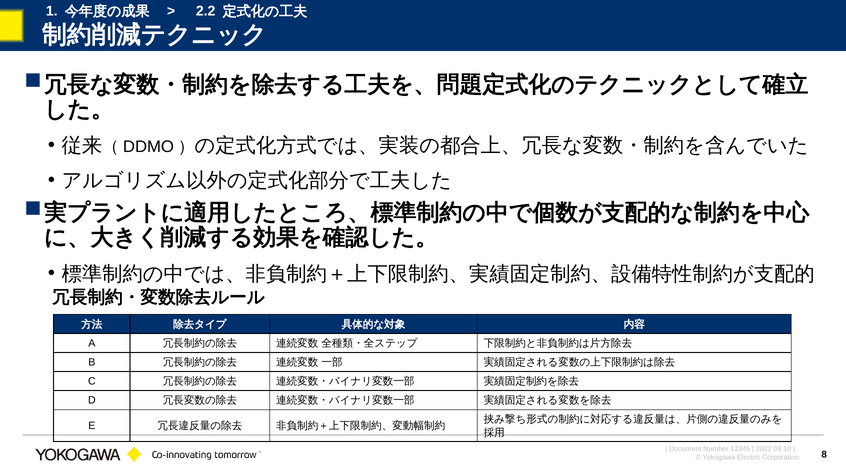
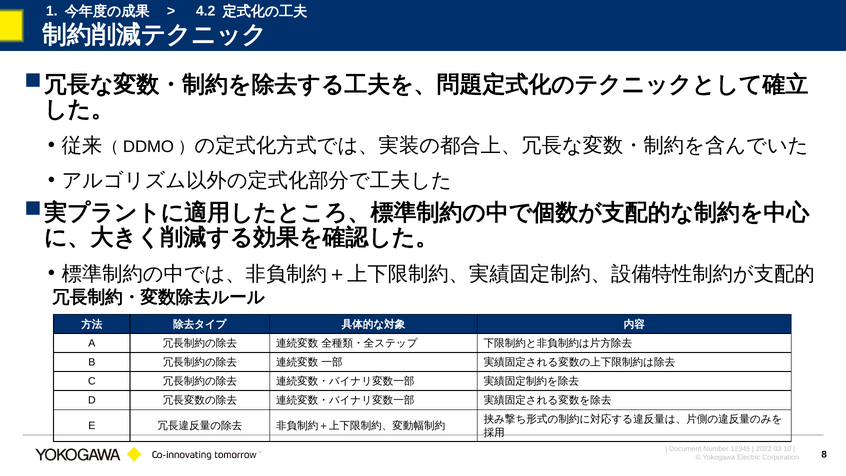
2.2: 2.2 -> 4.2
